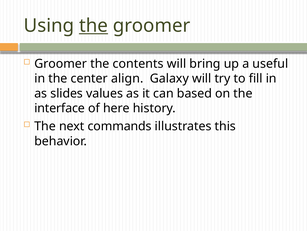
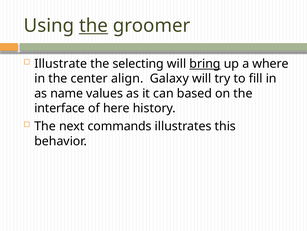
Groomer at (61, 64): Groomer -> Illustrate
contents: contents -> selecting
bring underline: none -> present
useful: useful -> where
slides: slides -> name
